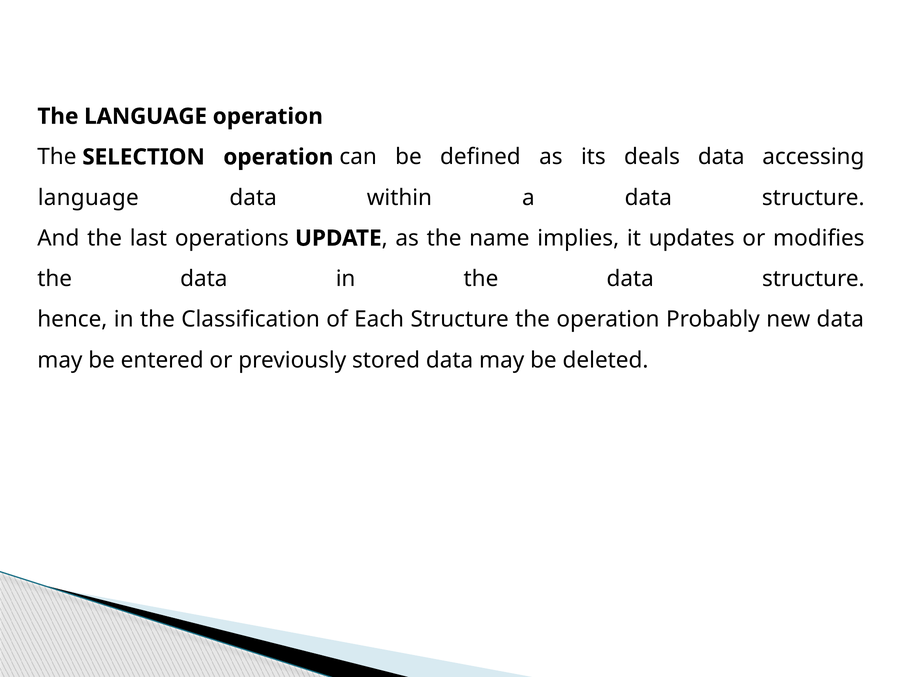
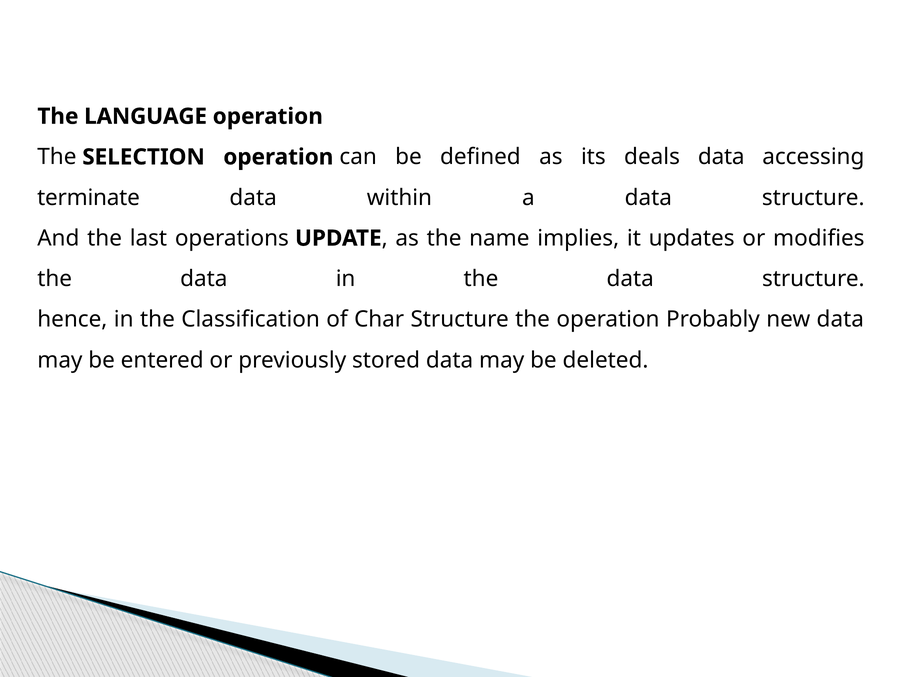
language at (88, 197): language -> terminate
Each: Each -> Char
